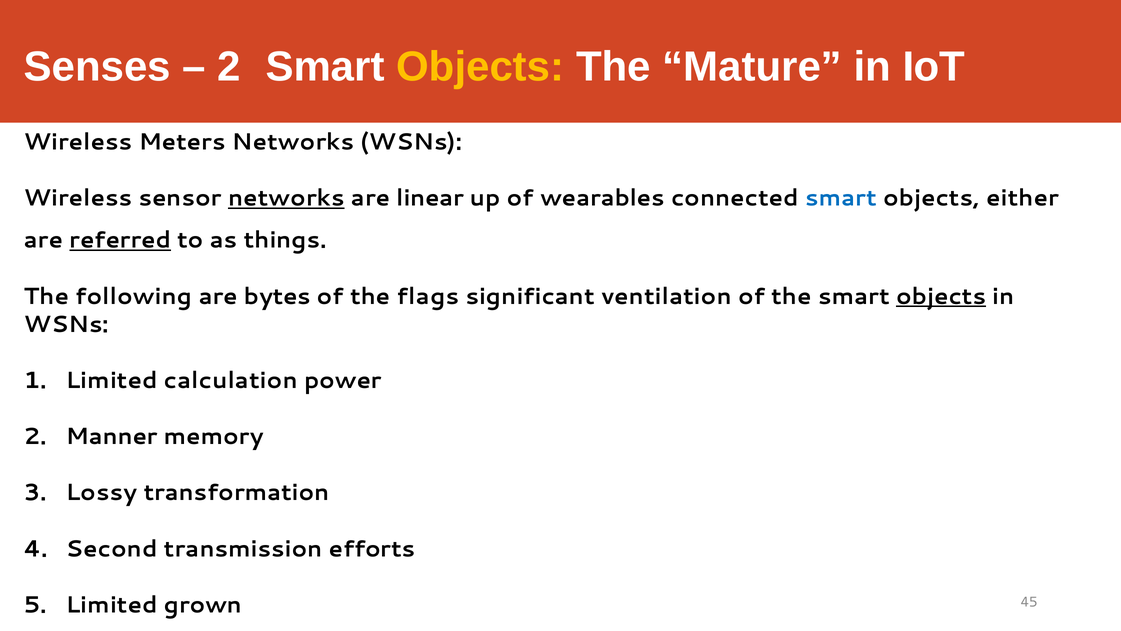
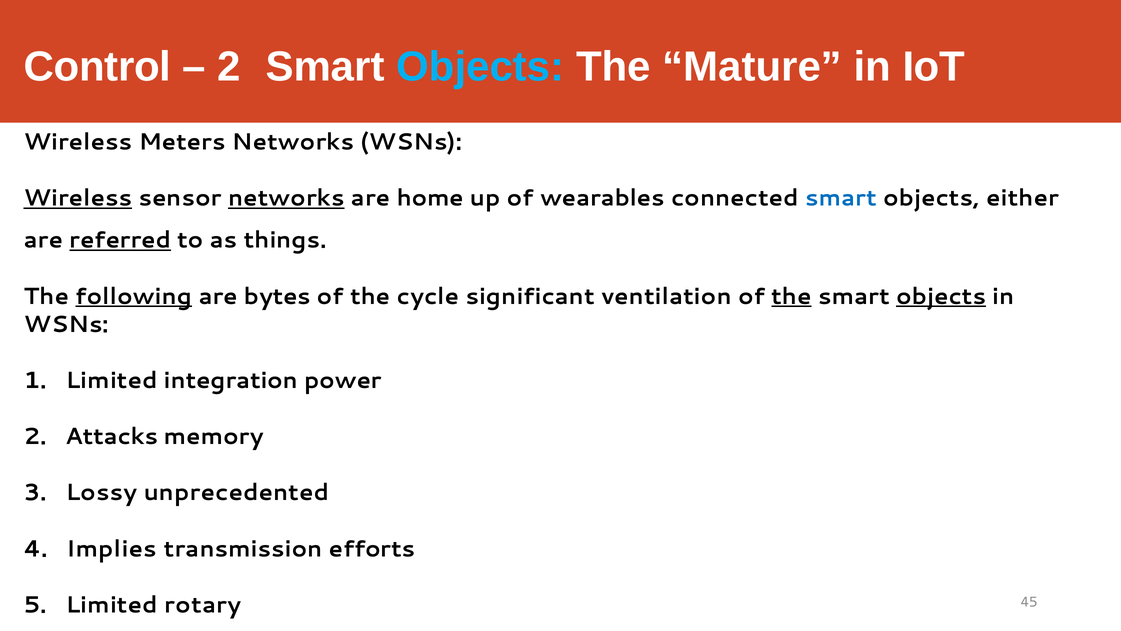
Senses: Senses -> Control
Objects at (480, 67) colour: yellow -> light blue
Wireless at (78, 198) underline: none -> present
linear: linear -> home
following underline: none -> present
flags: flags -> cycle
the at (791, 296) underline: none -> present
calculation: calculation -> integration
Manner: Manner -> Attacks
transformation: transformation -> unprecedented
Second: Second -> Implies
grown: grown -> rotary
